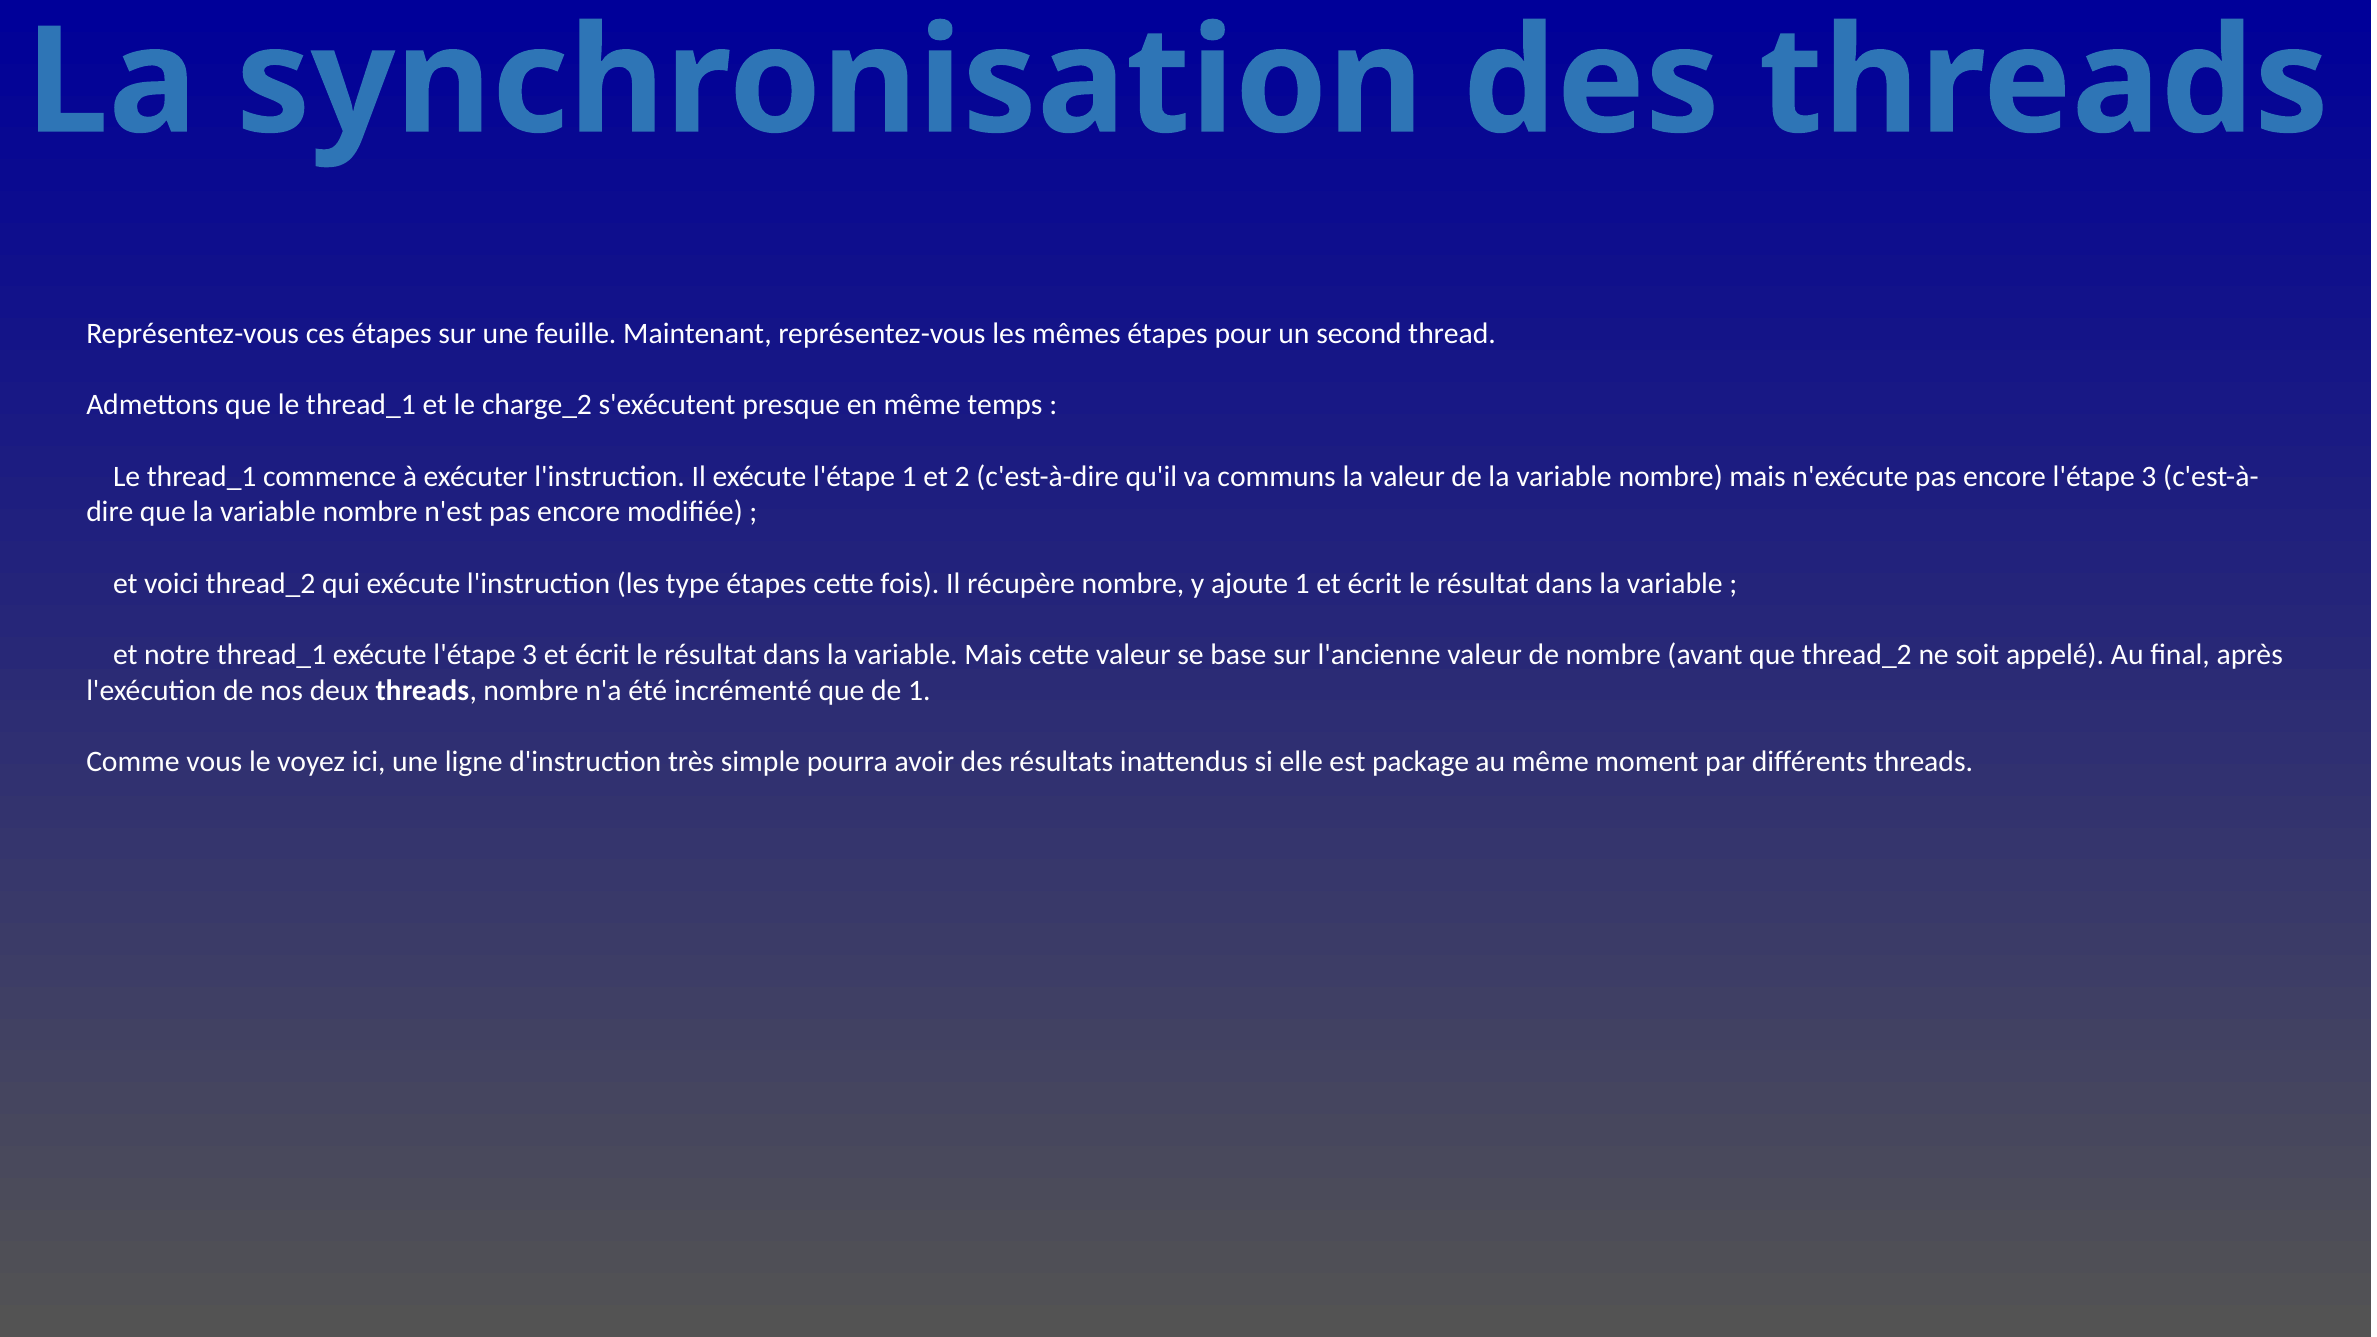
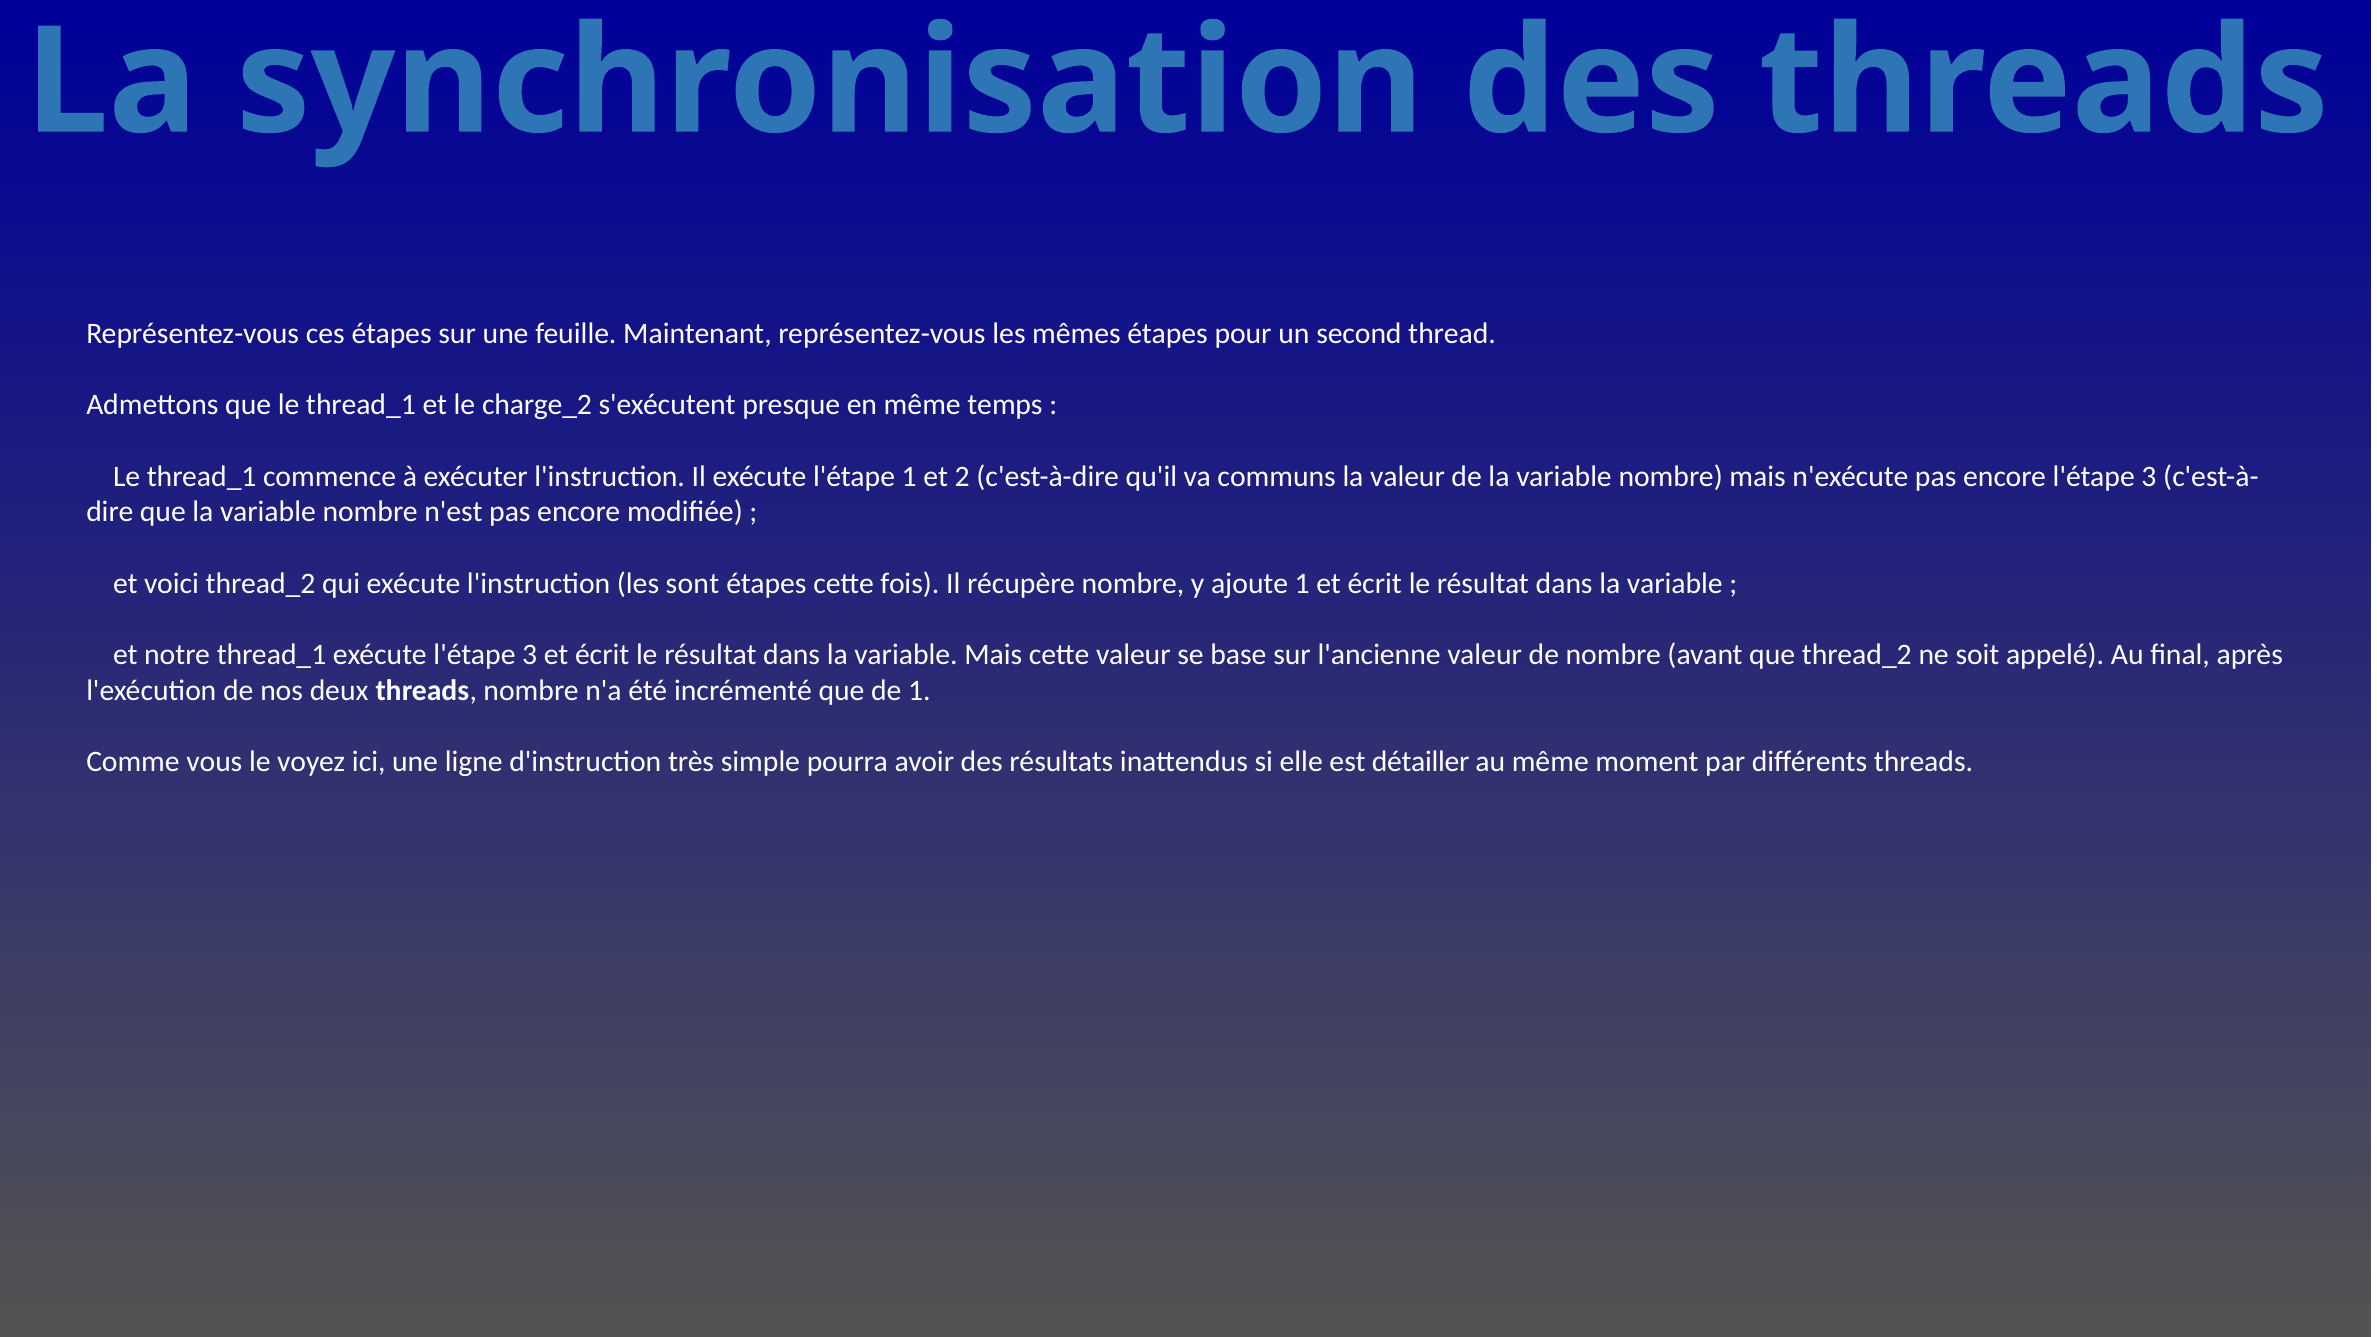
type: type -> sont
package: package -> détailler
